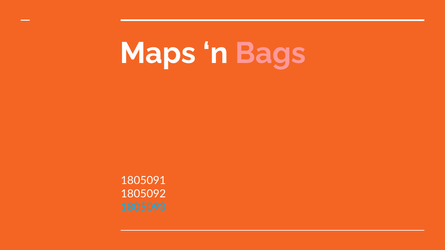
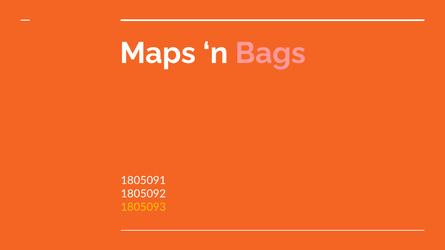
1805093 colour: light blue -> yellow
